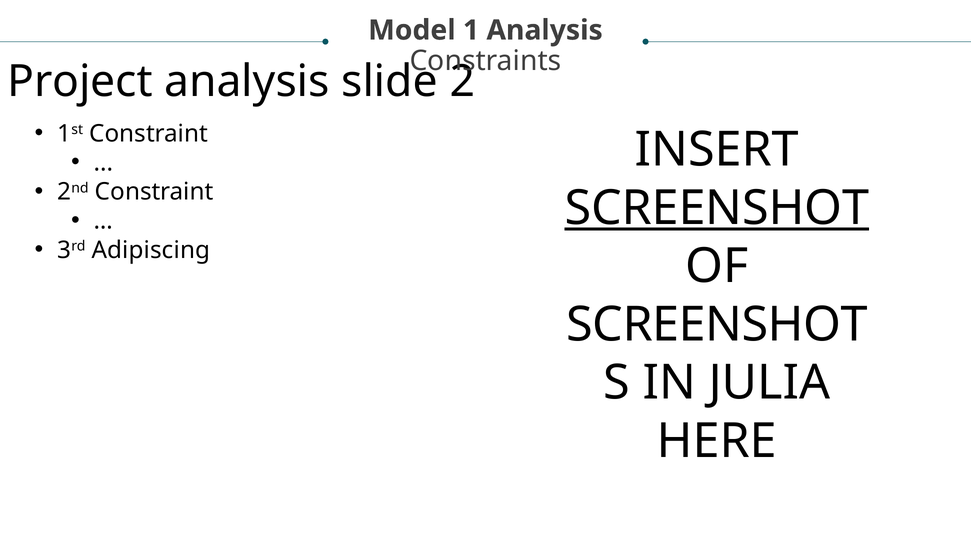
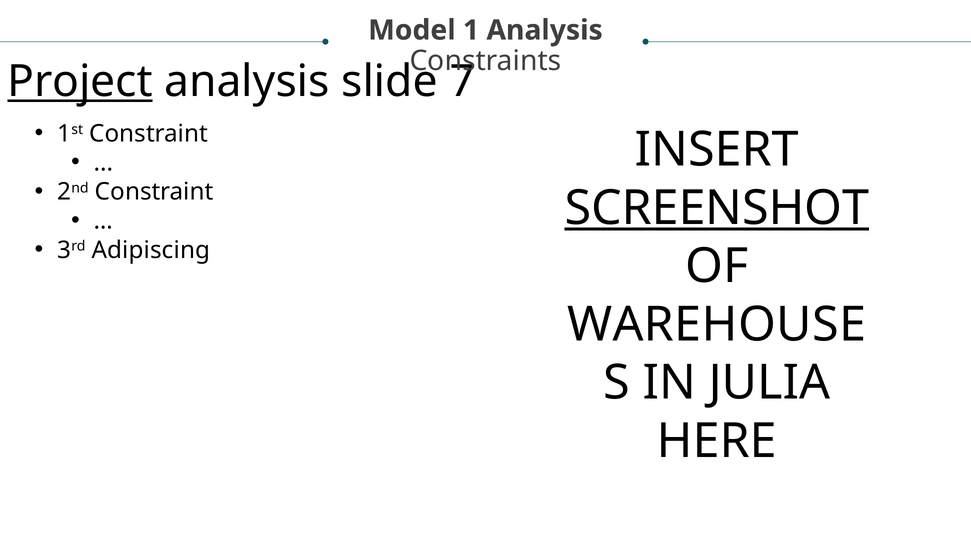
Project underline: none -> present
2: 2 -> 7
SCREENSHOT at (717, 325): SCREENSHOT -> WAREHOUSE
